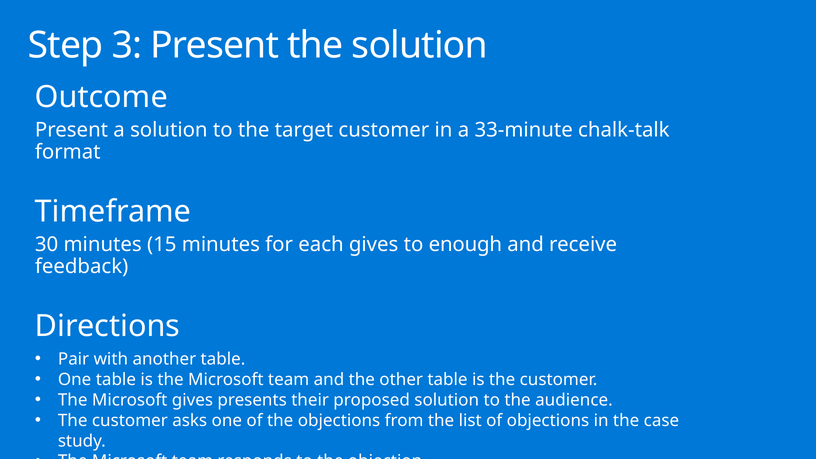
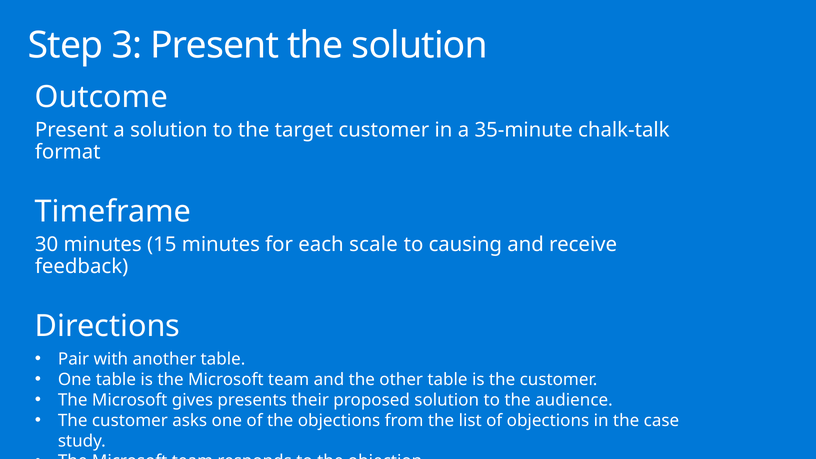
33-minute: 33-minute -> 35-minute
each gives: gives -> scale
enough: enough -> causing
